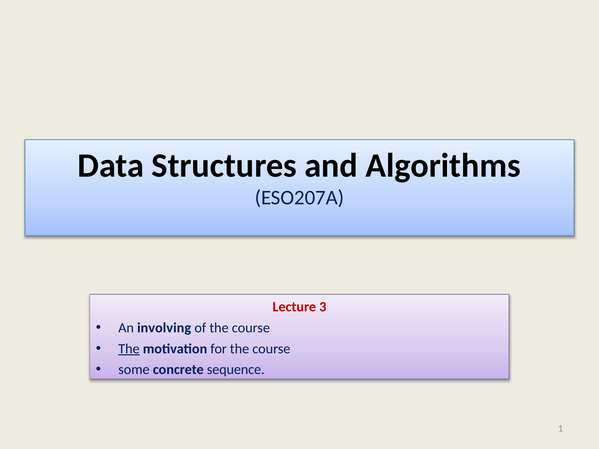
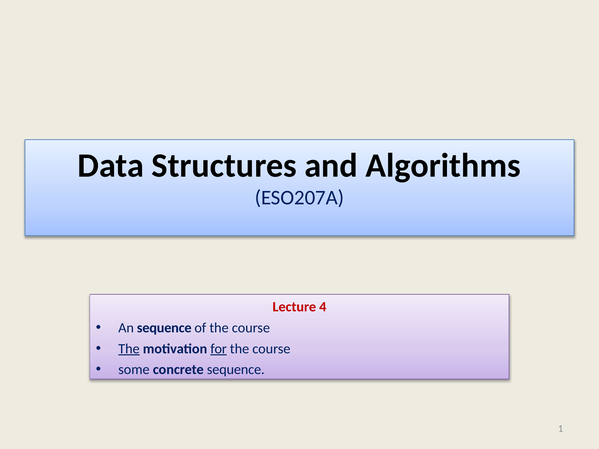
3: 3 -> 4
An involving: involving -> sequence
for underline: none -> present
